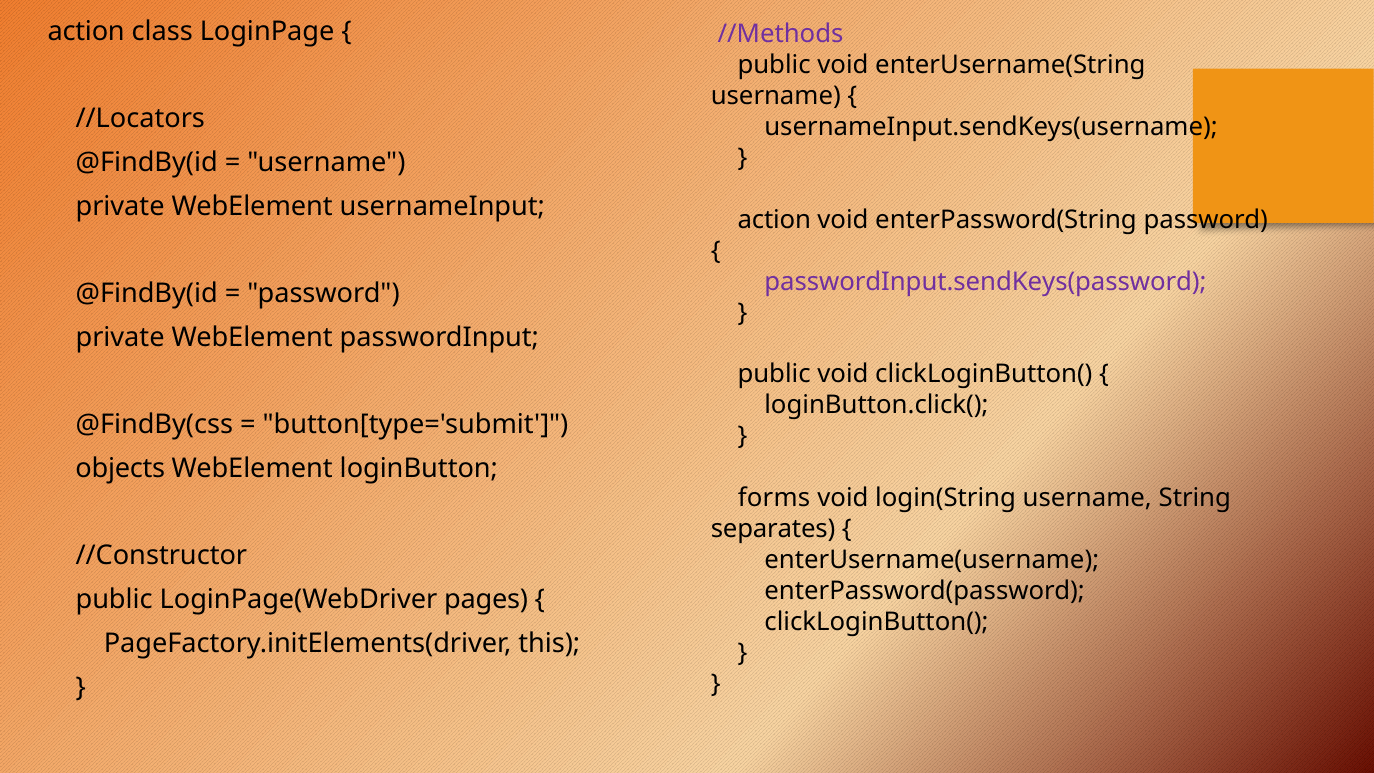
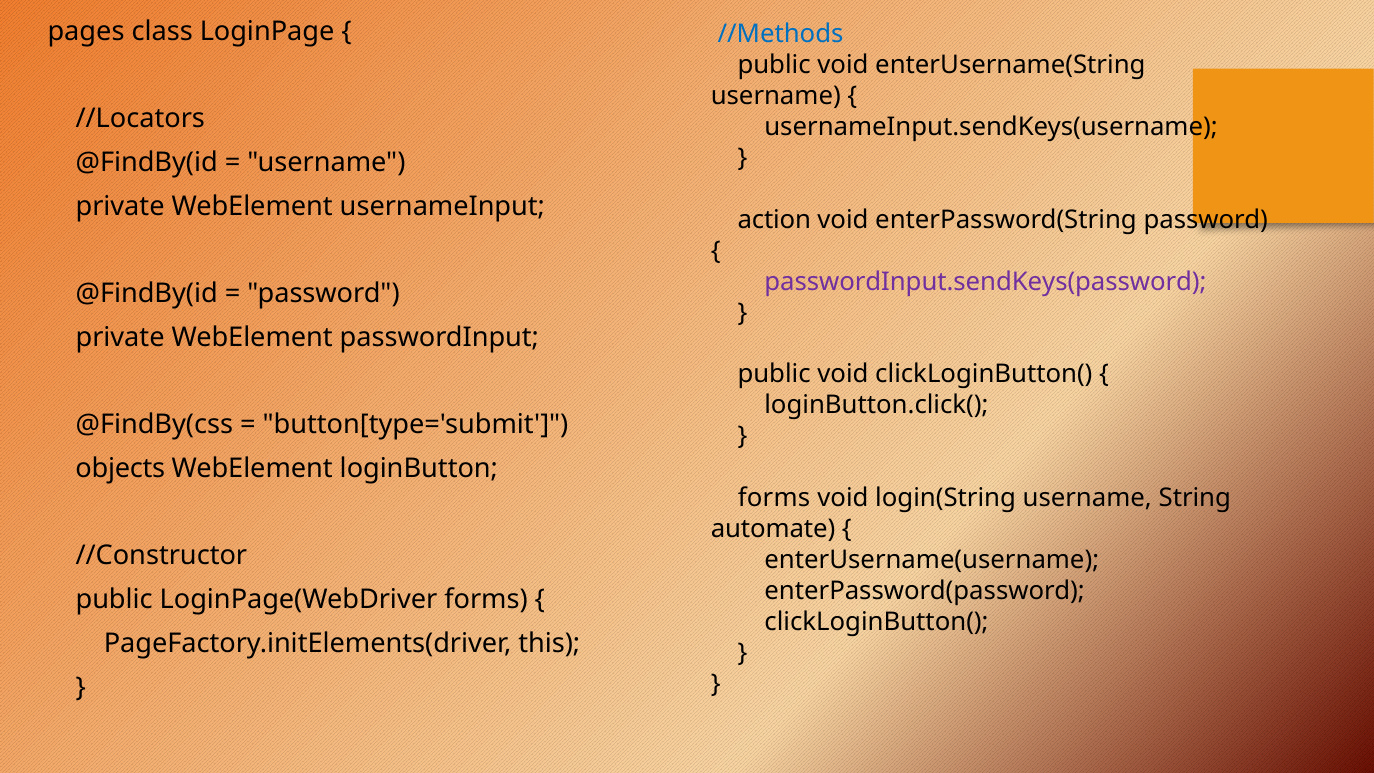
action at (86, 32): action -> pages
//Methods colour: purple -> blue
separates: separates -> automate
LoginPage(WebDriver pages: pages -> forms
